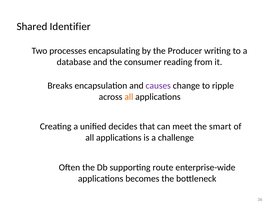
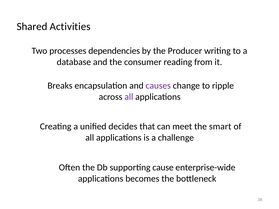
Identifier: Identifier -> Activities
encapsulating: encapsulating -> dependencies
all at (129, 97) colour: orange -> purple
route: route -> cause
